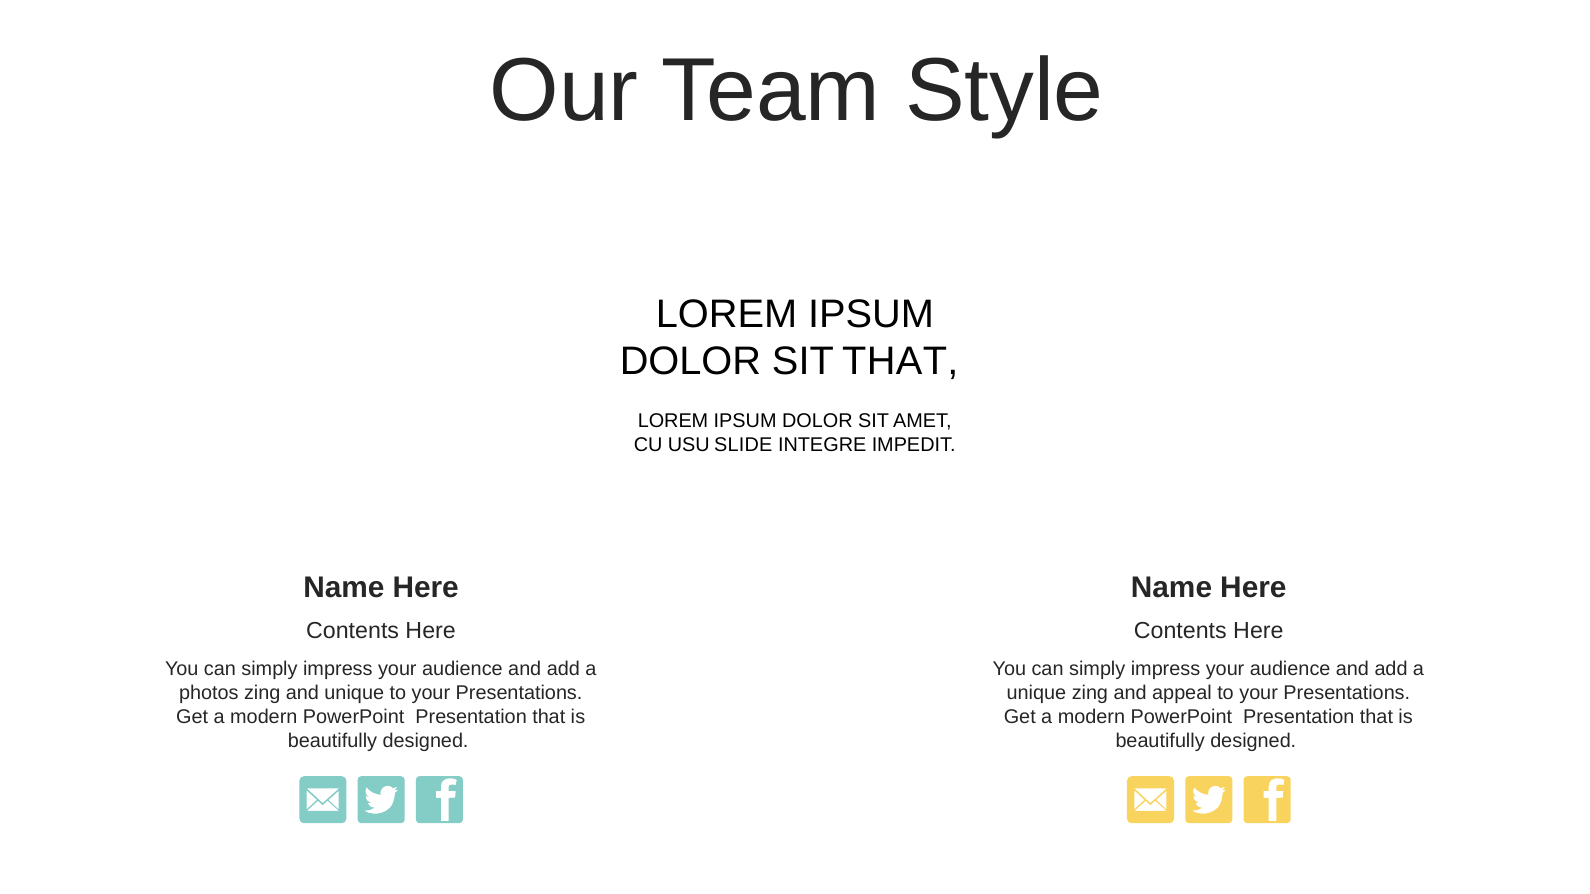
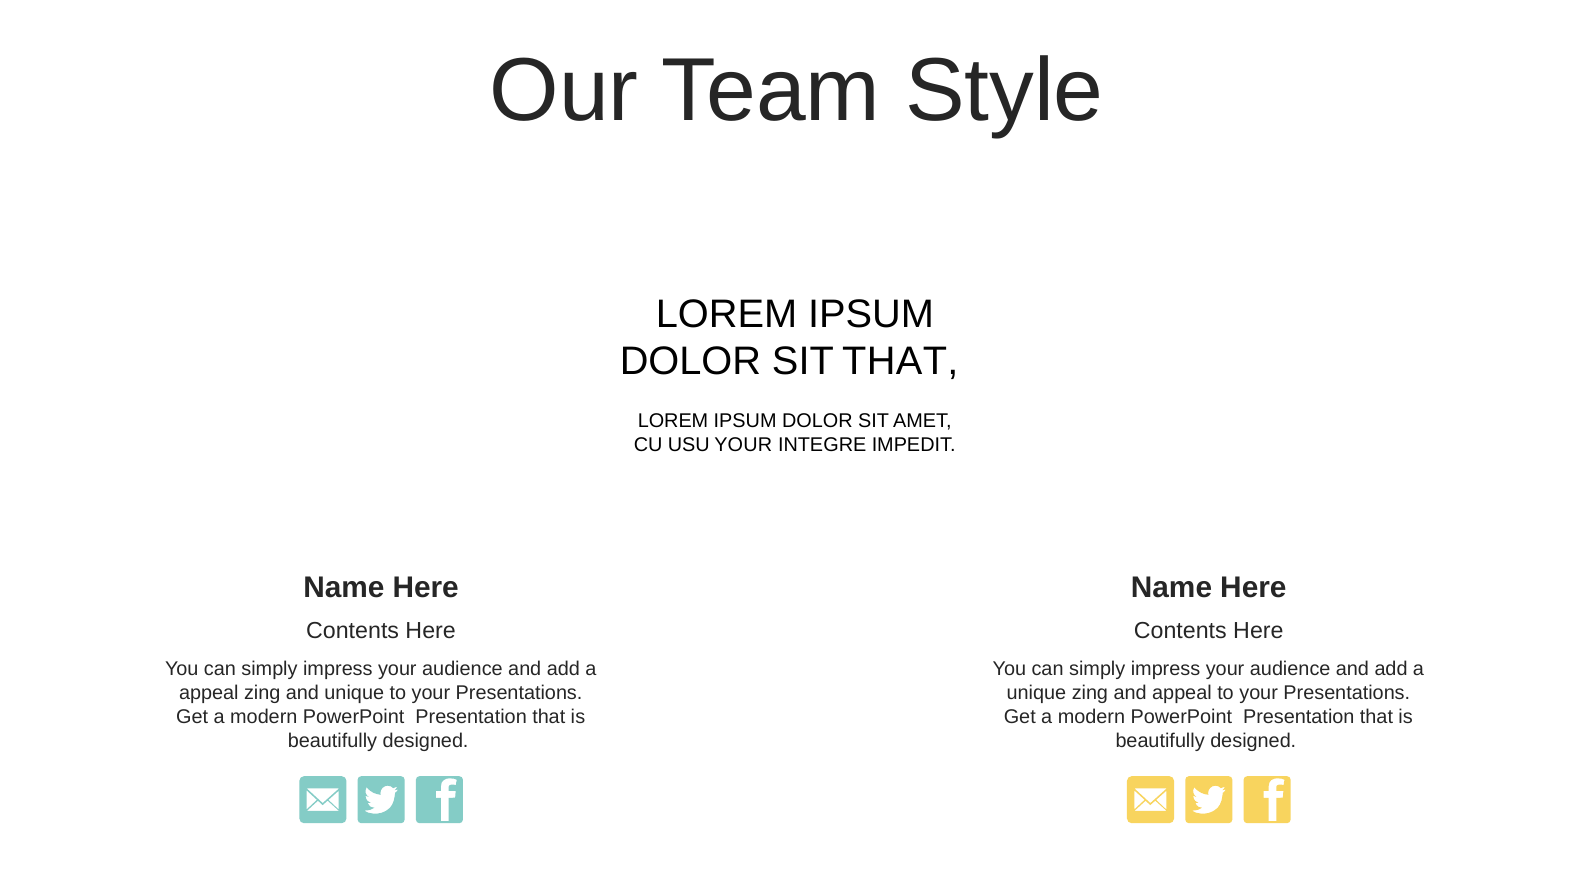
USU SLIDE: SLIDE -> YOUR
photos at (209, 693): photos -> appeal
